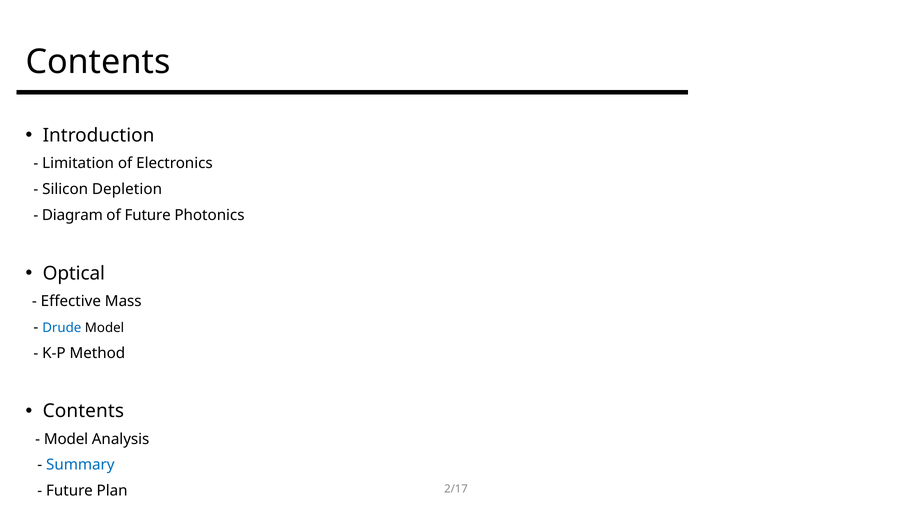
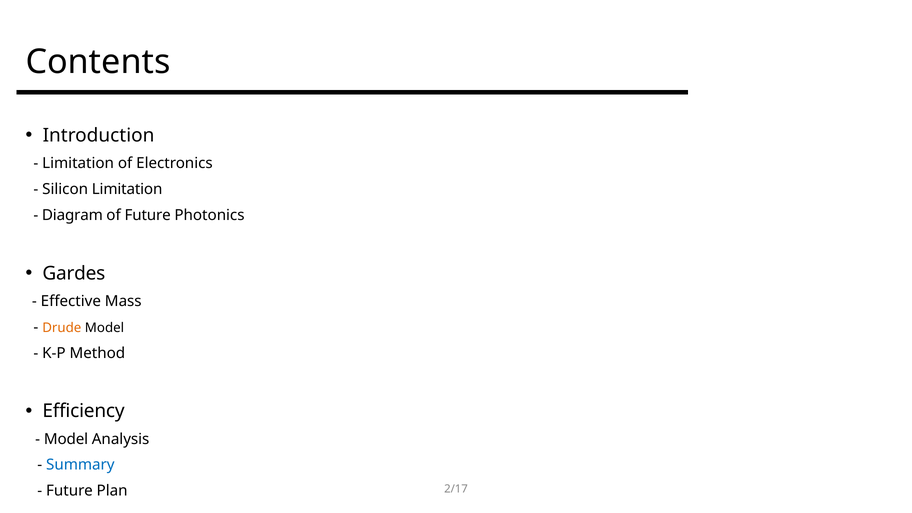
Silicon Depletion: Depletion -> Limitation
Optical: Optical -> Gardes
Drude colour: blue -> orange
Contents at (83, 411): Contents -> Efficiency
